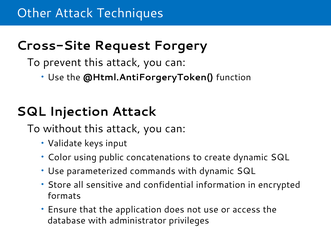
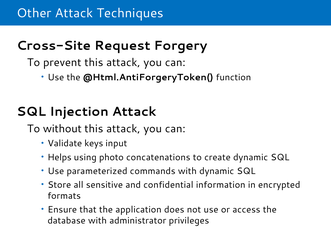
Color: Color -> Helps
public: public -> photo
